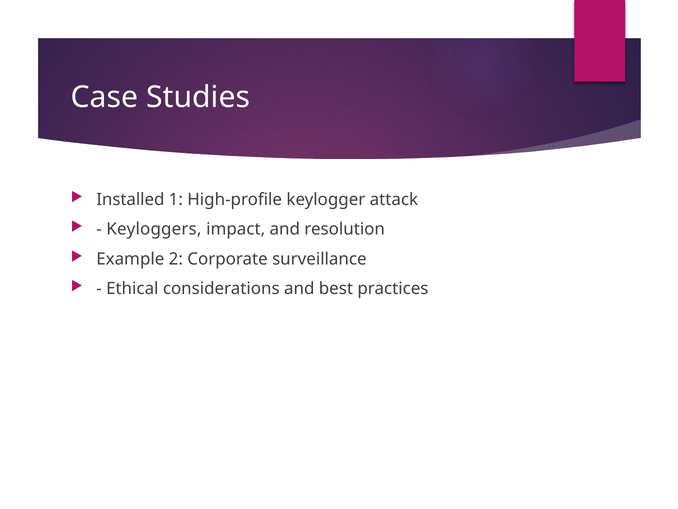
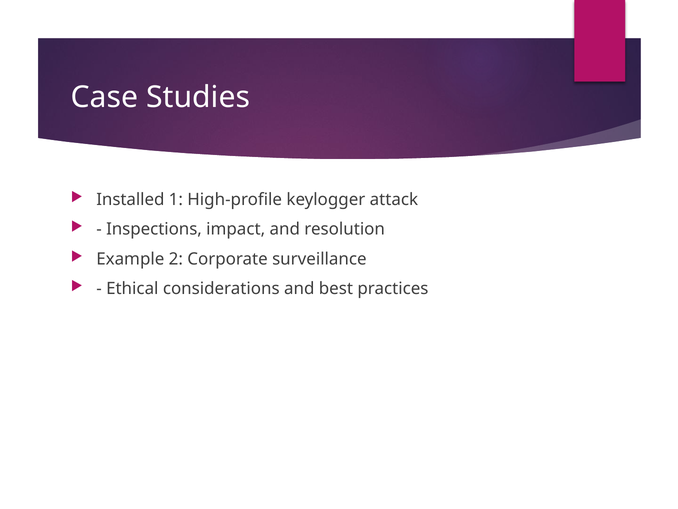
Keyloggers: Keyloggers -> Inspections
